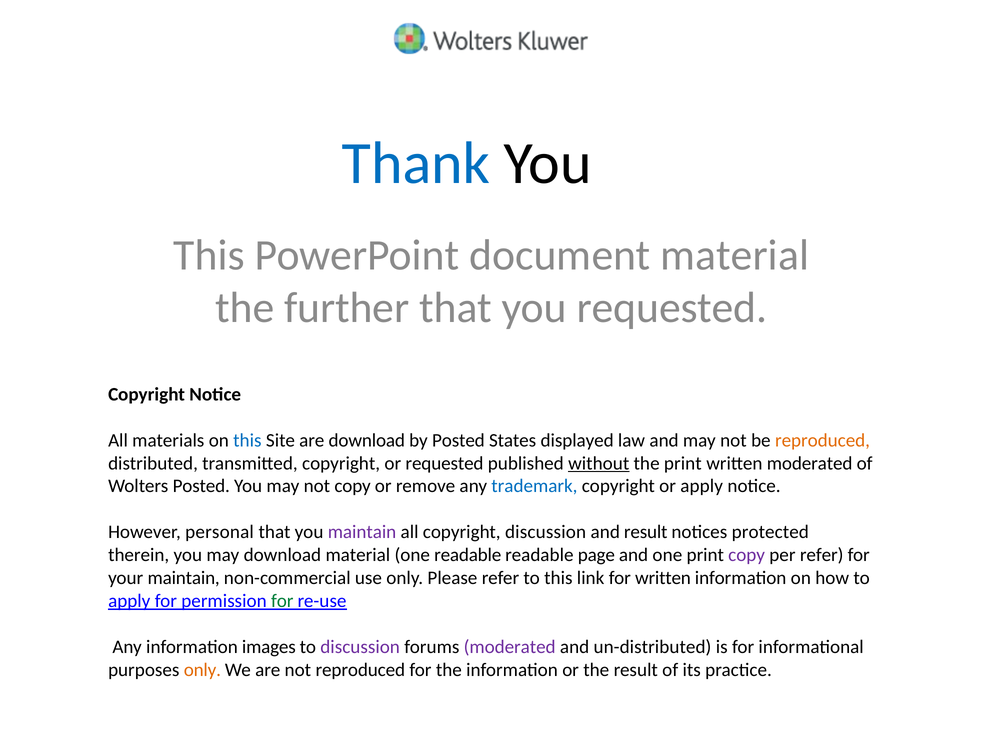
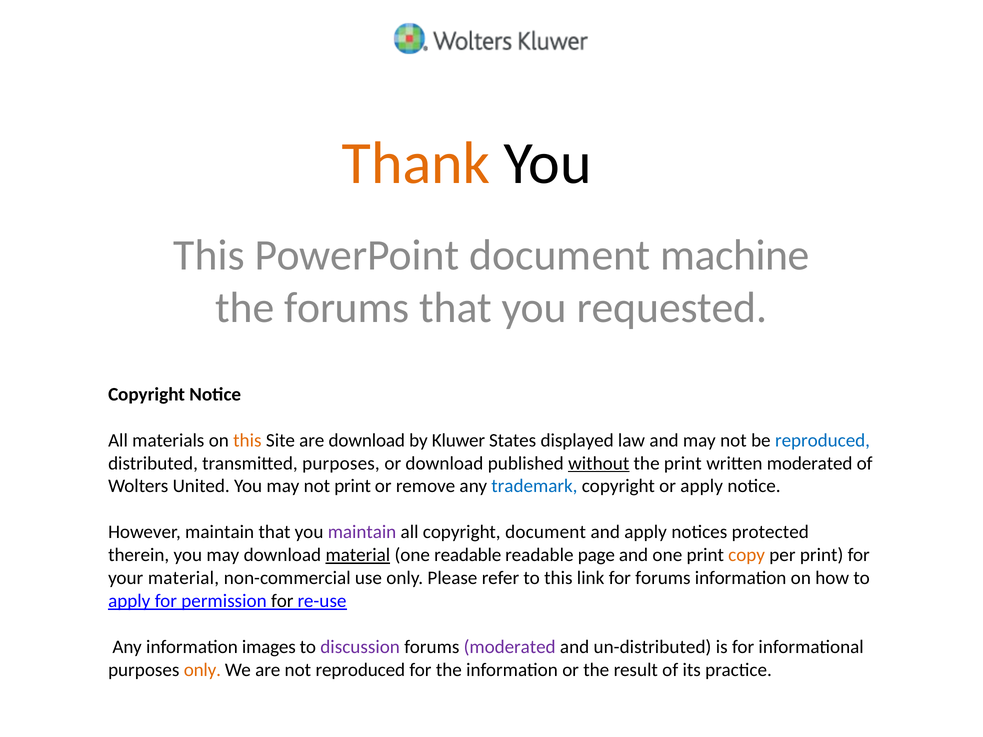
Thank colour: blue -> orange
document material: material -> machine
the further: further -> forums
this at (247, 440) colour: blue -> orange
by Posted: Posted -> Kluwer
reproduced at (823, 440) colour: orange -> blue
transmitted copyright: copyright -> purposes
or requested: requested -> download
Wolters Posted: Posted -> United
not copy: copy -> print
However personal: personal -> maintain
copyright discussion: discussion -> document
and result: result -> apply
material at (358, 555) underline: none -> present
copy at (747, 555) colour: purple -> orange
per refer: refer -> print
your maintain: maintain -> material
for written: written -> forums
for at (282, 601) colour: green -> black
